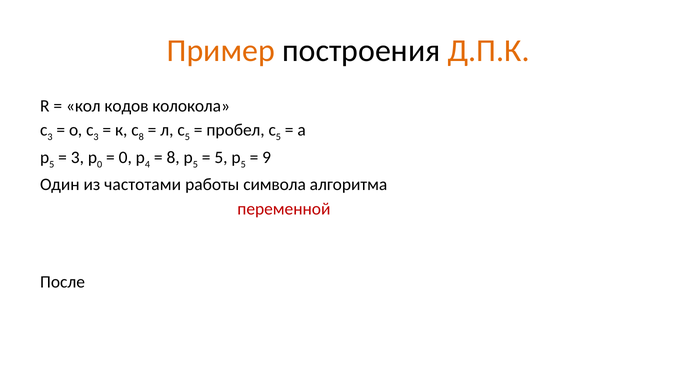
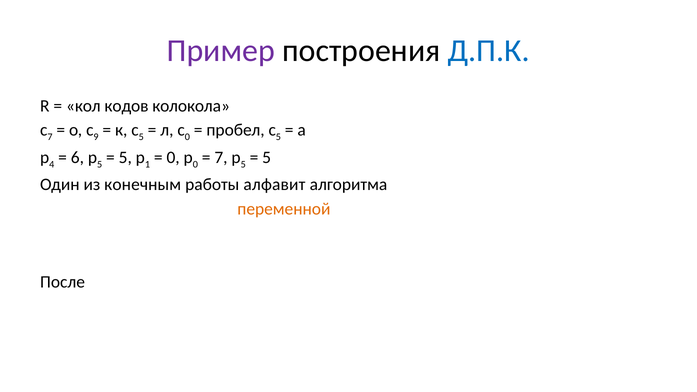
Пример colour: orange -> purple
Д.П.К colour: orange -> blue
3 at (50, 137): 3 -> 7
3 at (96, 137): 3 -> 9
8 at (141, 137): 8 -> 5
5 at (187, 137): 5 -> 0
5 at (52, 164): 5 -> 4
3 at (77, 157): 3 -> 6
0 at (100, 164): 0 -> 5
0 at (125, 157): 0 -> 5
4 at (147, 164): 4 -> 1
8 at (173, 157): 8 -> 0
5 at (195, 164): 5 -> 0
5 at (221, 157): 5 -> 7
9 at (267, 157): 9 -> 5
частотами: частотами -> конечным
работы символа: символа -> алфавит
переменной colour: red -> orange
